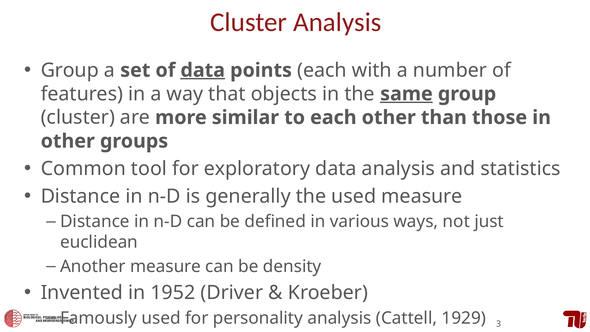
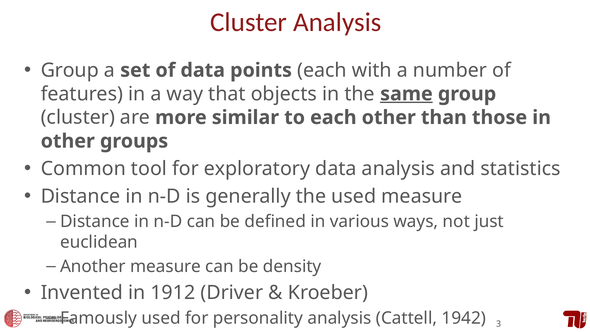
data at (203, 70) underline: present -> none
1952: 1952 -> 1912
1929: 1929 -> 1942
